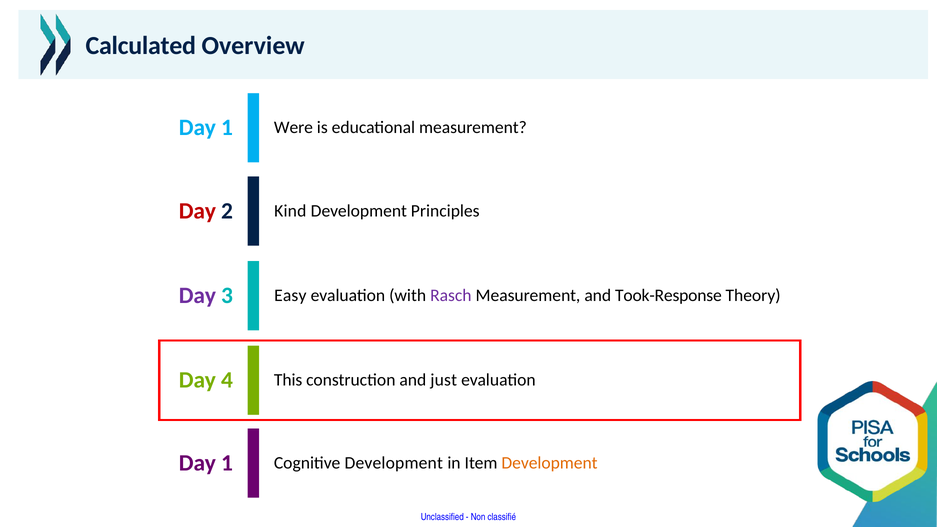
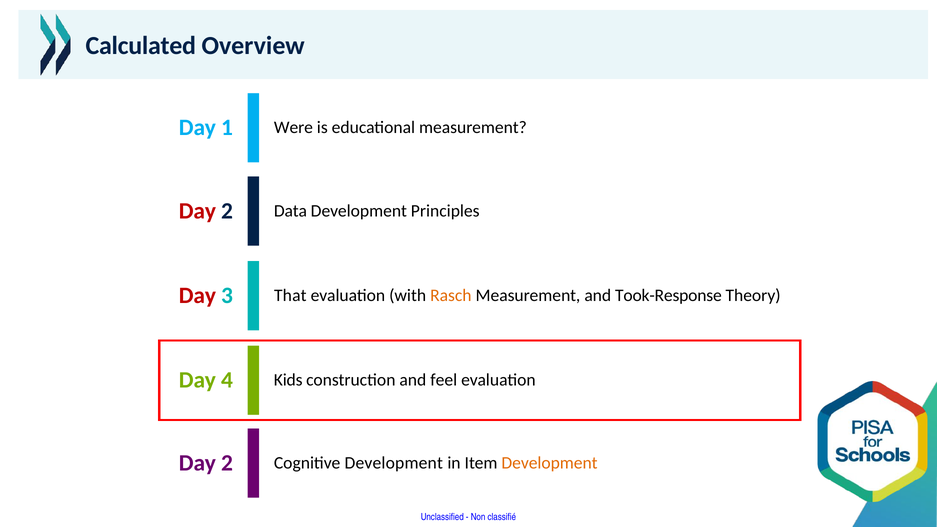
Kind: Kind -> Data
Day at (197, 296) colour: purple -> red
Easy: Easy -> That
Rasch colour: purple -> orange
This: This -> Kids
just: just -> feel
1 at (227, 463): 1 -> 2
